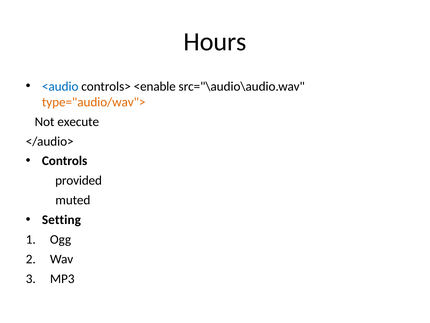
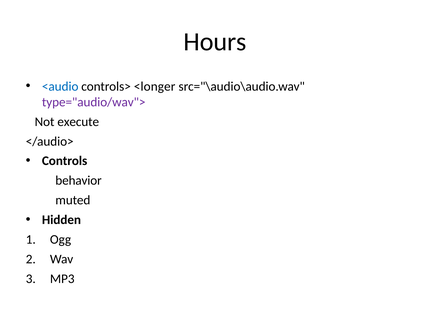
<enable: <enable -> <longer
type="audio/wav"> colour: orange -> purple
provided: provided -> behavior
Setting: Setting -> Hidden
